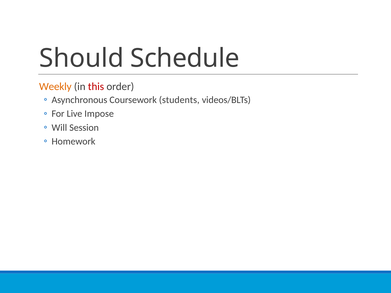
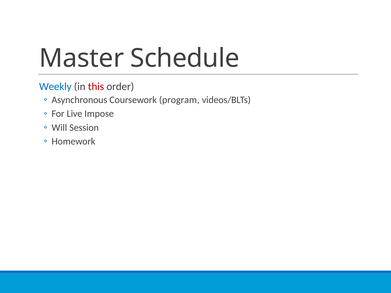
Should: Should -> Master
Weekly colour: orange -> blue
students: students -> program
